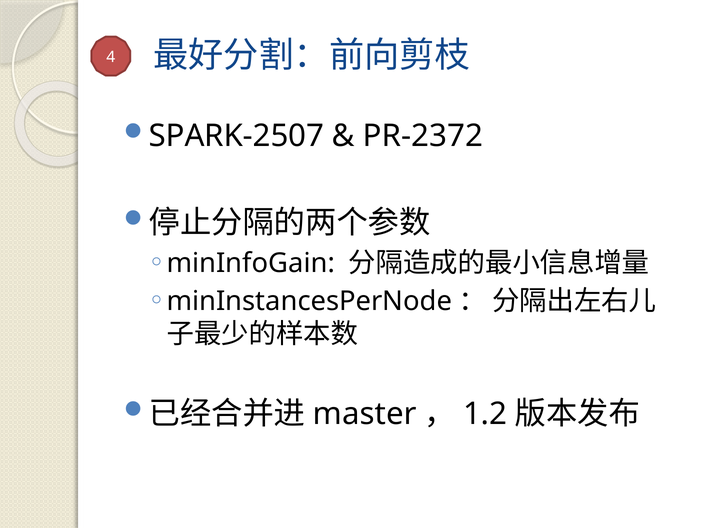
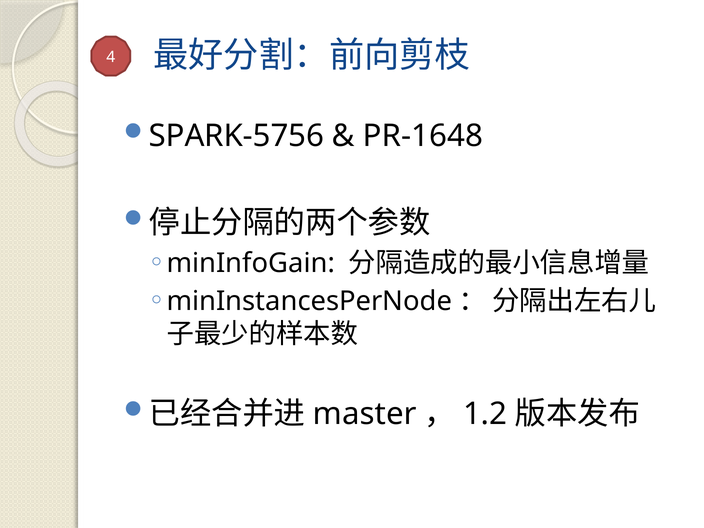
SPARK-2507: SPARK-2507 -> SPARK-5756
PR-2372: PR-2372 -> PR-1648
